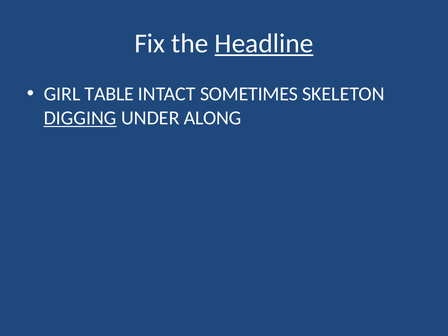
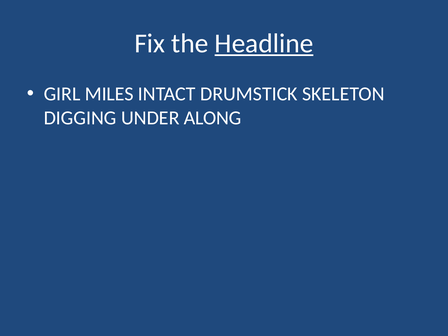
TABLE: TABLE -> MILES
SOMETIMES: SOMETIMES -> DRUMSTICK
DIGGING underline: present -> none
